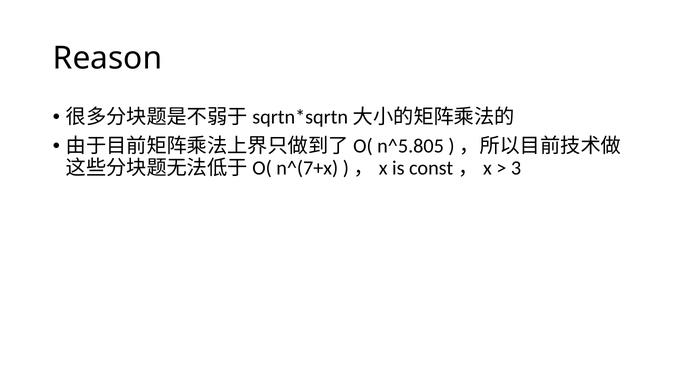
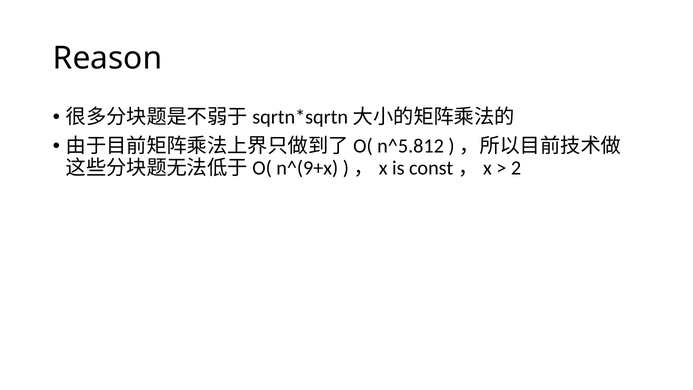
n^5.805: n^5.805 -> n^5.812
n^(7+x: n^(7+x -> n^(9+x
3: 3 -> 2
